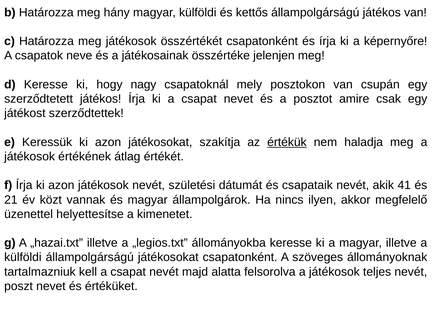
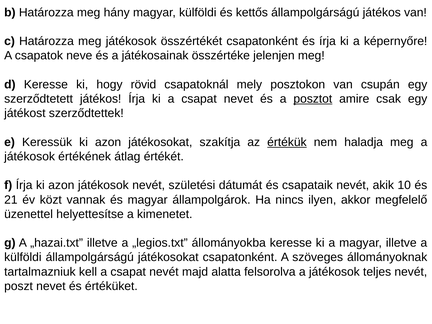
nagy: nagy -> rövid
posztot underline: none -> present
41: 41 -> 10
